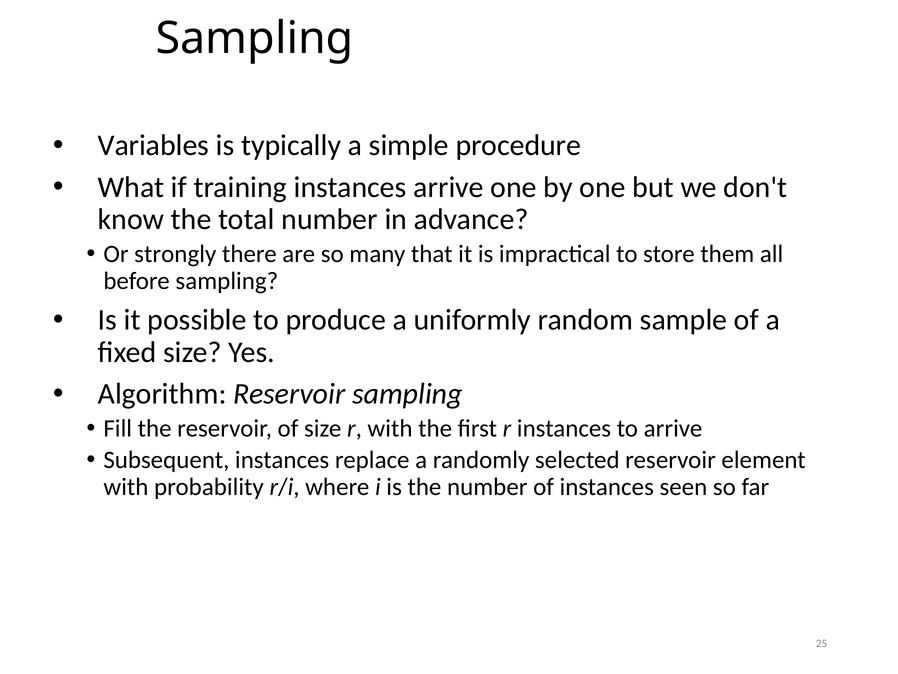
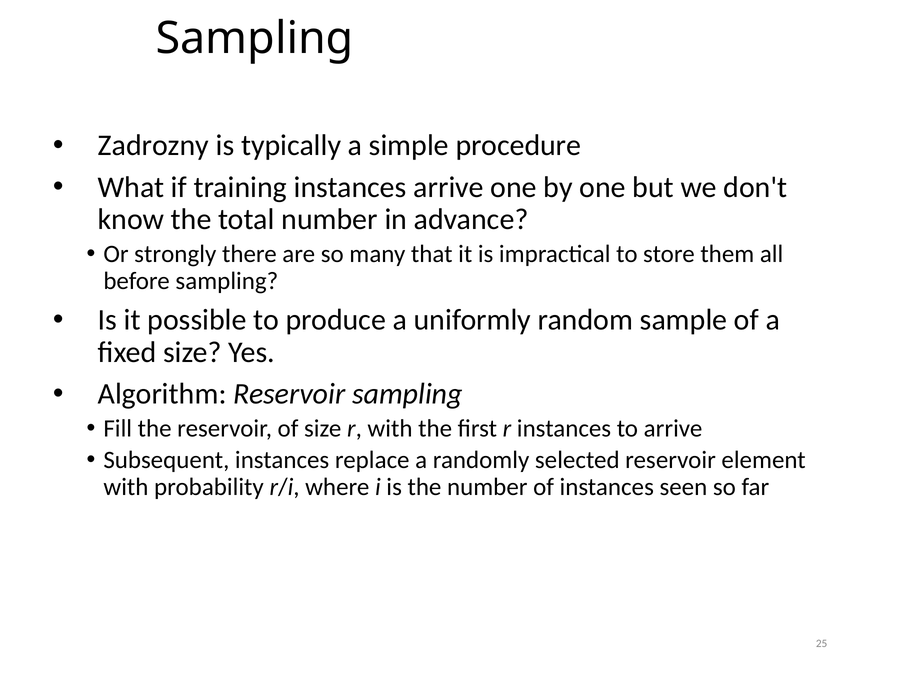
Variables: Variables -> Zadrozny
